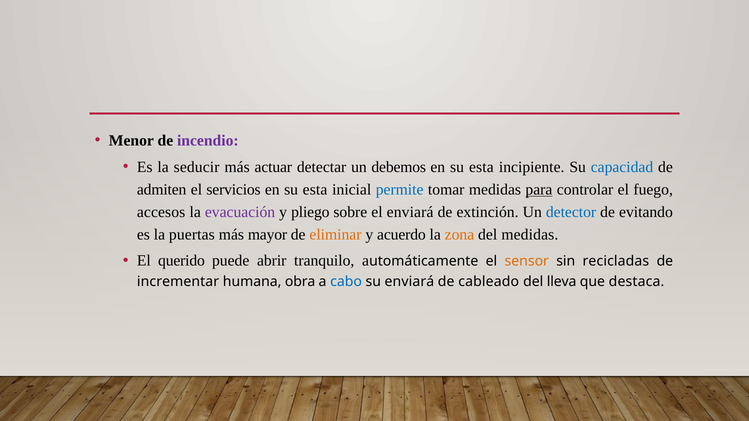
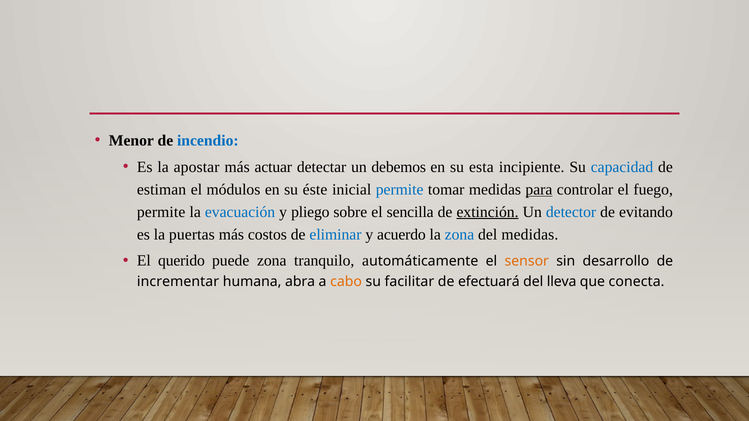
incendio colour: purple -> blue
seducir: seducir -> apostar
admiten: admiten -> estiman
servicios: servicios -> módulos
esta at (315, 190): esta -> éste
accesos at (161, 212): accesos -> permite
evacuación colour: purple -> blue
el enviará: enviará -> sencilla
extinción underline: none -> present
mayor: mayor -> costos
eliminar colour: orange -> blue
zona at (459, 235) colour: orange -> blue
puede abrir: abrir -> zona
recicladas: recicladas -> desarrollo
obra: obra -> abra
cabo colour: blue -> orange
su enviará: enviará -> facilitar
cableado: cableado -> efectuará
destaca: destaca -> conecta
